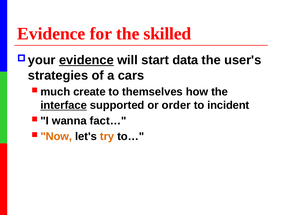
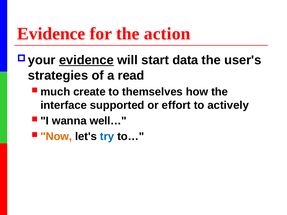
skilled: skilled -> action
cars: cars -> read
interface underline: present -> none
order: order -> effort
incident: incident -> actively
fact…: fact… -> well…
try colour: orange -> blue
